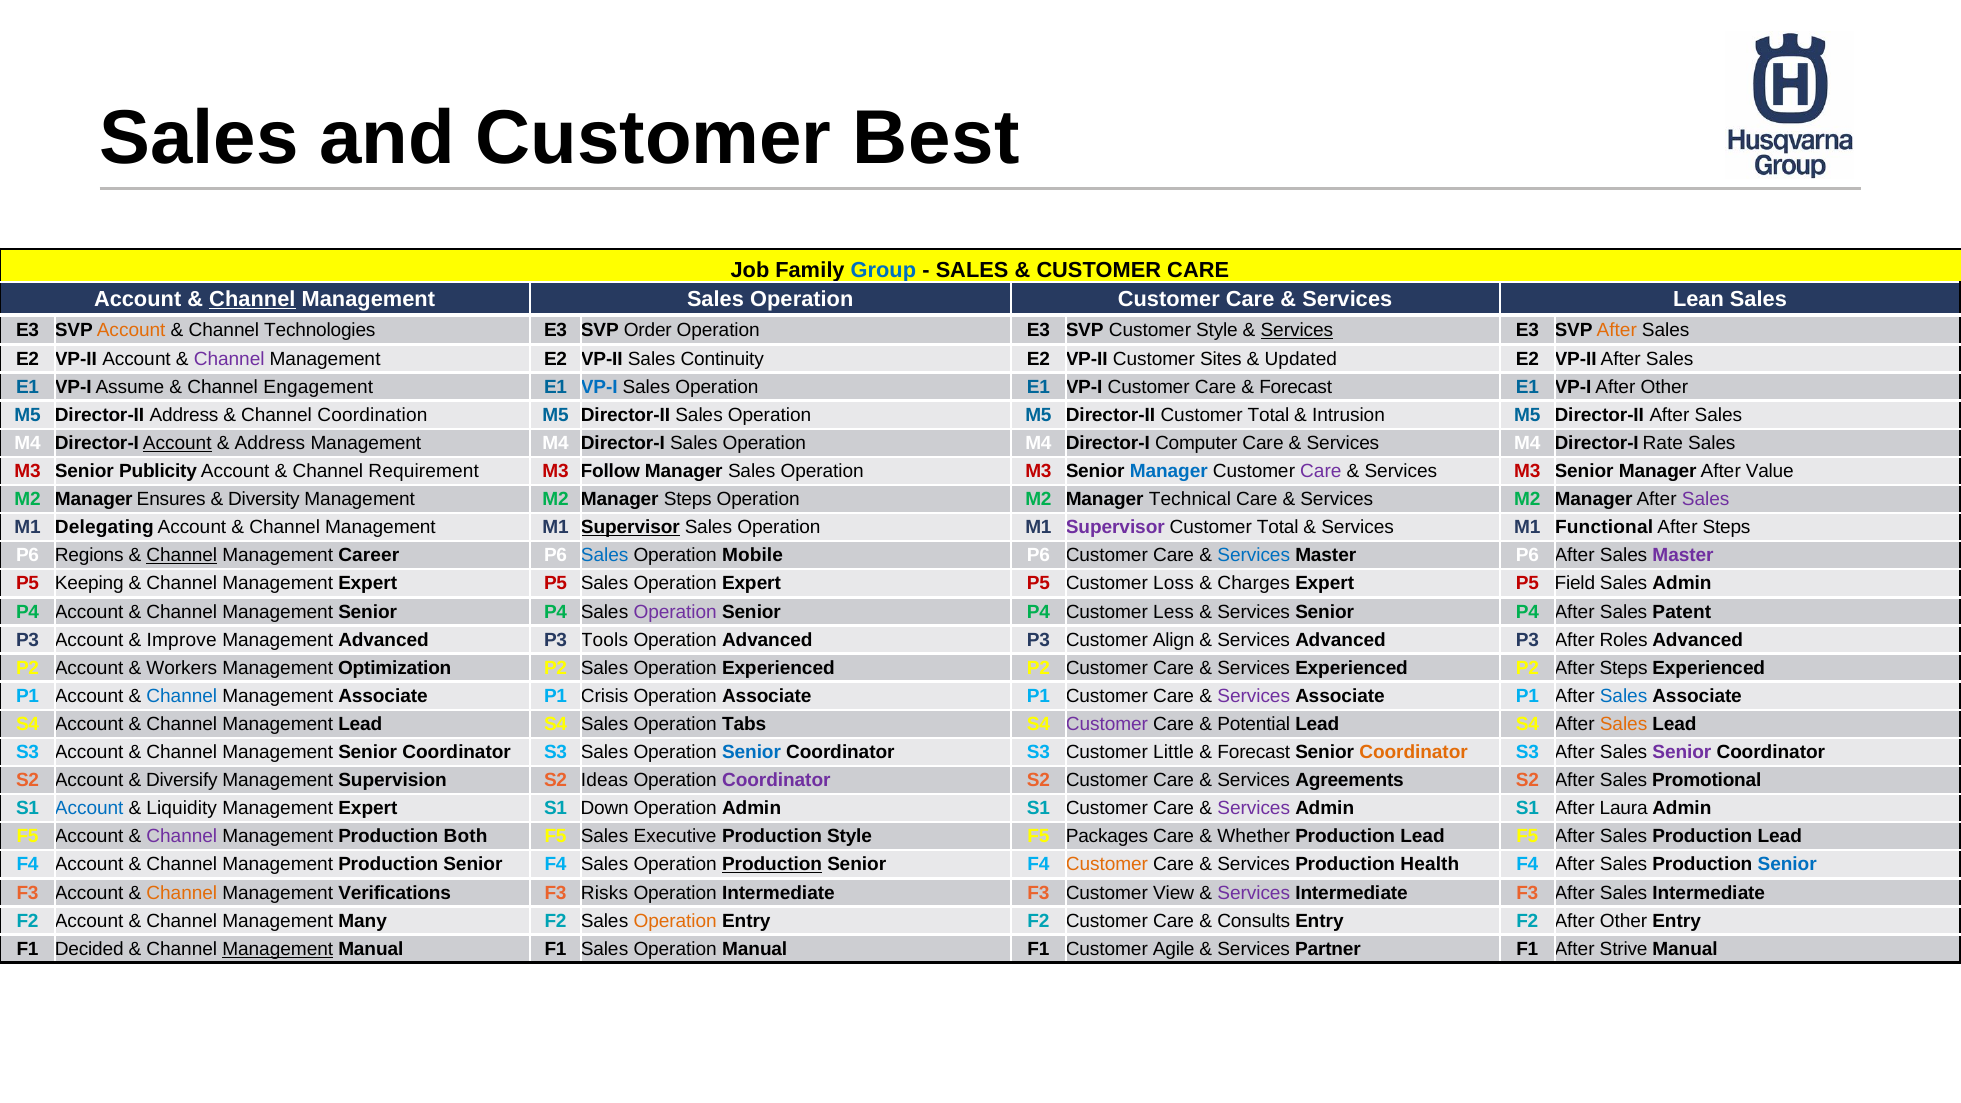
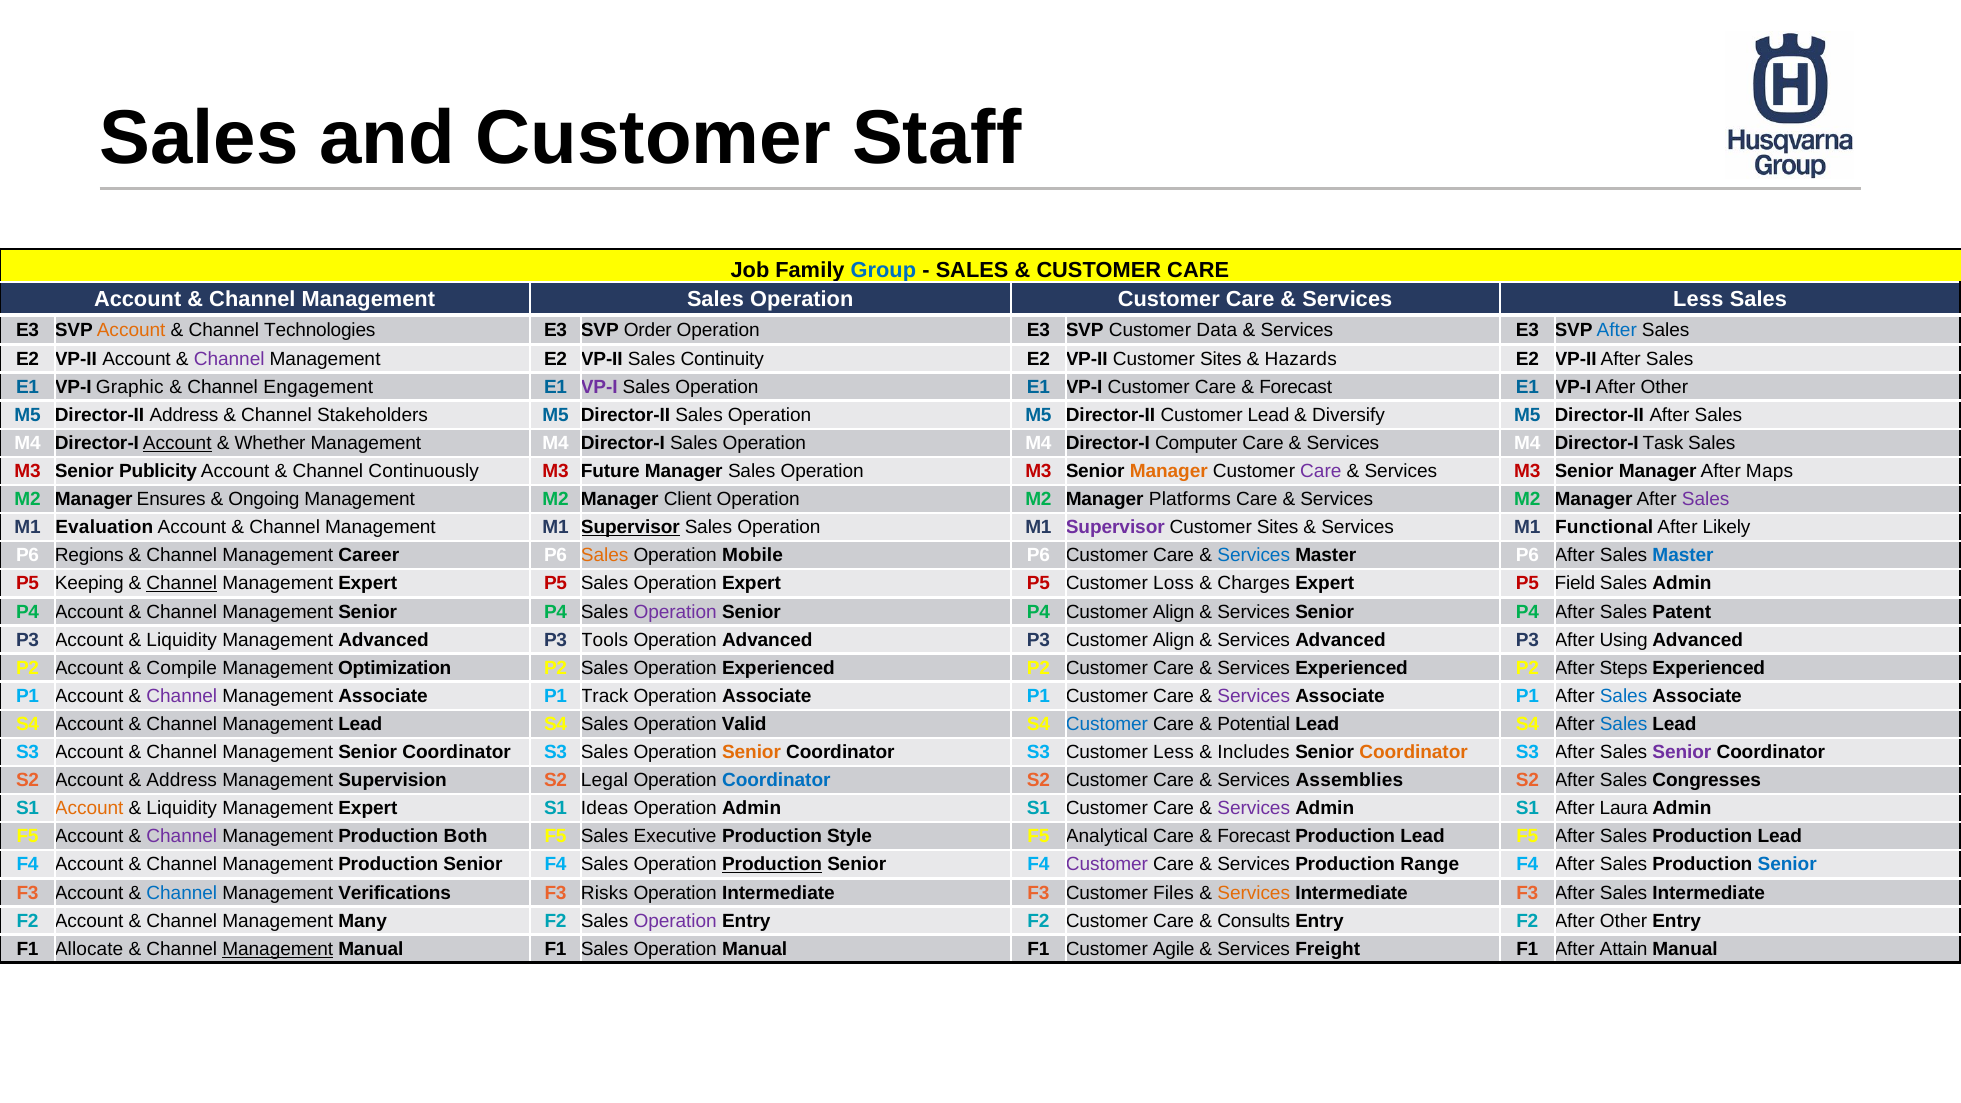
Best: Best -> Staff
Channel at (252, 299) underline: present -> none
Services Lean: Lean -> Less
Customer Style: Style -> Data
Services at (1297, 330) underline: present -> none
After at (1617, 330) colour: orange -> blue
Updated: Updated -> Hazards
Assume: Assume -> Graphic
VP-I at (599, 387) colour: blue -> purple
Coordination: Coordination -> Stakeholders
Director-II Customer Total: Total -> Lead
Intrusion: Intrusion -> Diversify
Address at (270, 443): Address -> Whether
Rate: Rate -> Task
Requirement: Requirement -> Continuously
Follow: Follow -> Future
Manager at (1169, 471) colour: blue -> orange
Value: Value -> Maps
Diversity: Diversity -> Ongoing
Manager Steps: Steps -> Client
Technical: Technical -> Platforms
Delegating: Delegating -> Evaluation
Total at (1278, 527): Total -> Sites
Steps at (1727, 527): Steps -> Likely
Channel at (182, 556) underline: present -> none
Sales at (605, 556) colour: blue -> orange
Master at (1683, 556) colour: purple -> blue
Channel at (182, 584) underline: none -> present
P4 Customer Less: Less -> Align
Improve at (182, 640): Improve -> Liquidity
Roles: Roles -> Using
Workers: Workers -> Compile
Channel at (182, 696) colour: blue -> purple
Crisis: Crisis -> Track
Tabs: Tabs -> Valid
Customer at (1107, 724) colour: purple -> blue
Sales at (1624, 724) colour: orange -> blue
Senior at (752, 752) colour: blue -> orange
Customer Little: Little -> Less
Forecast at (1254, 752): Forecast -> Includes
Diversify at (182, 780): Diversify -> Address
Ideas: Ideas -> Legal
Coordinator at (776, 780) colour: purple -> blue
Agreements: Agreements -> Assemblies
Promotional: Promotional -> Congresses
Account at (89, 809) colour: blue -> orange
Down: Down -> Ideas
Packages: Packages -> Analytical
Whether at (1254, 837): Whether -> Forecast
Customer at (1107, 865) colour: orange -> purple
Health: Health -> Range
Channel at (182, 893) colour: orange -> blue
View: View -> Files
Services at (1254, 893) colour: purple -> orange
Operation at (675, 921) colour: orange -> purple
Decided: Decided -> Allocate
Partner: Partner -> Freight
Strive: Strive -> Attain
